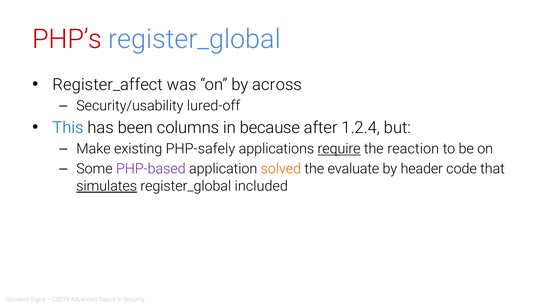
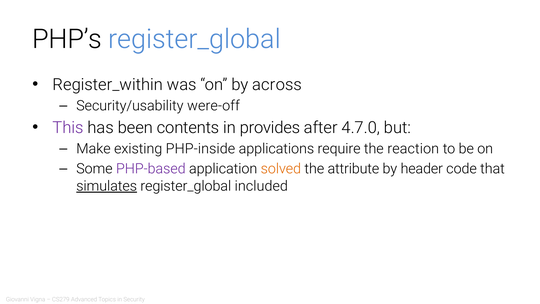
PHP’s colour: red -> black
Register_affect: Register_affect -> Register_within
lured-off: lured-off -> were-off
This colour: blue -> purple
columns: columns -> contents
because: because -> provides
1.2.4: 1.2.4 -> 4.7.0
PHP-safely: PHP-safely -> PHP-inside
require underline: present -> none
evaluate: evaluate -> attribute
